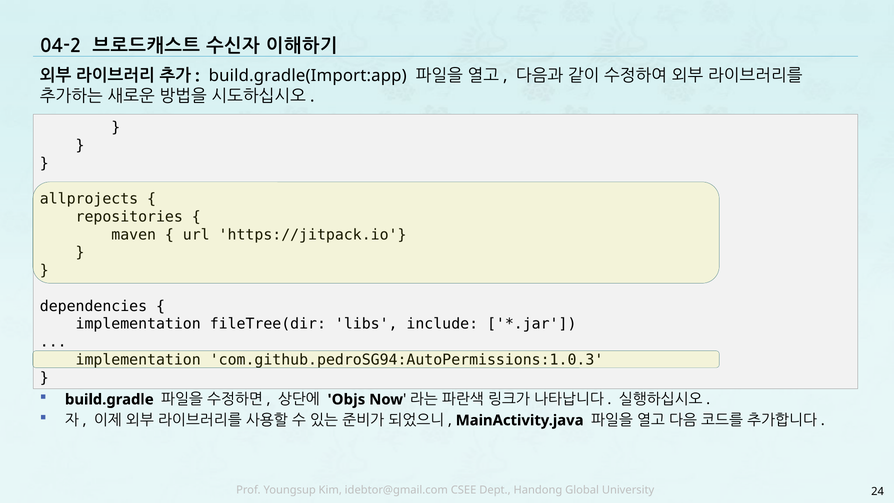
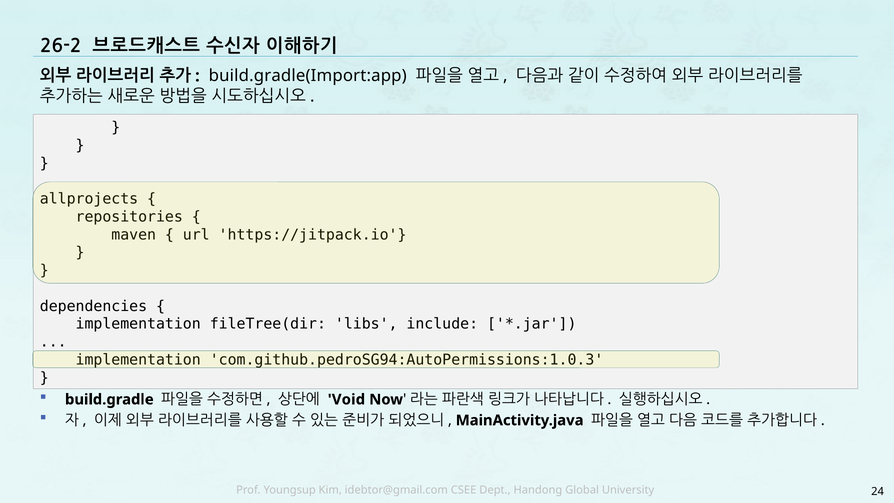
04-2: 04-2 -> 26-2
Objs: Objs -> Void
